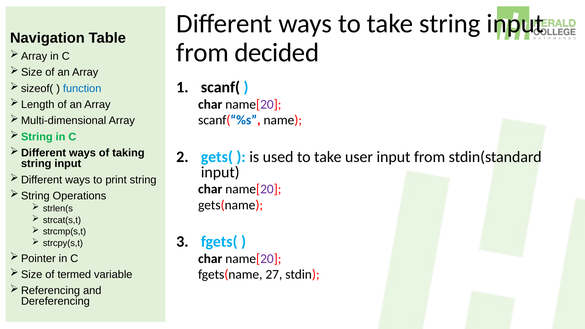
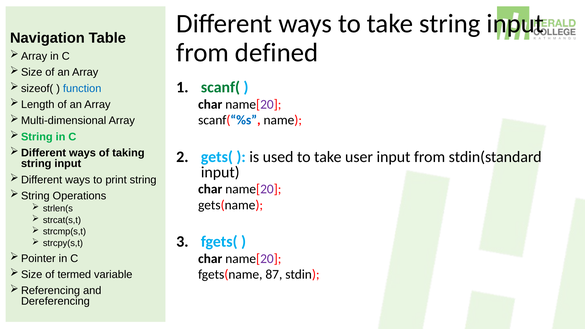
decided: decided -> defined
scanf( colour: black -> green
27: 27 -> 87
